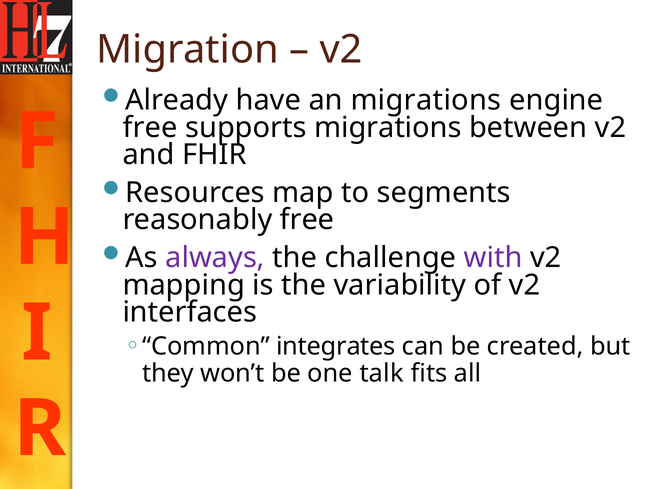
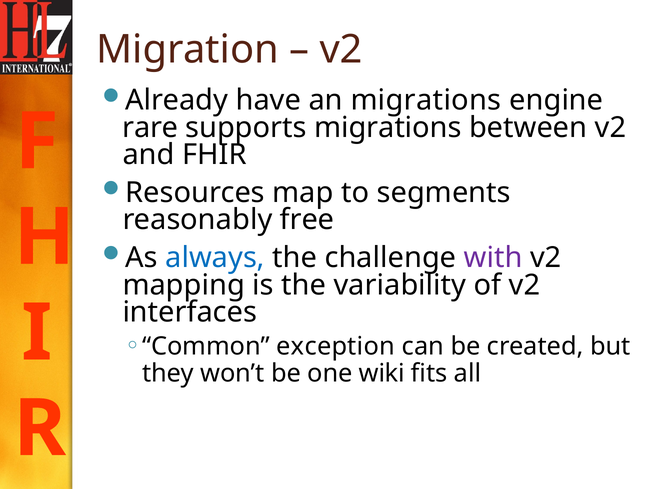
free at (150, 128): free -> rare
always colour: purple -> blue
integrates: integrates -> exception
talk: talk -> wiki
